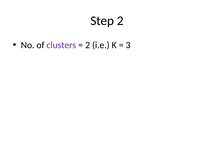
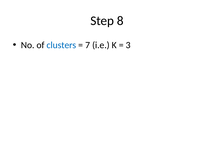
Step 2: 2 -> 8
clusters colour: purple -> blue
2 at (88, 45): 2 -> 7
